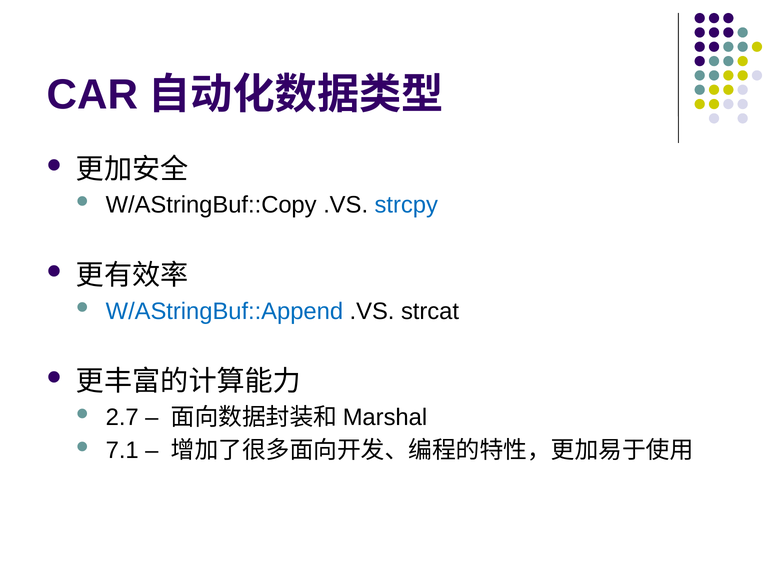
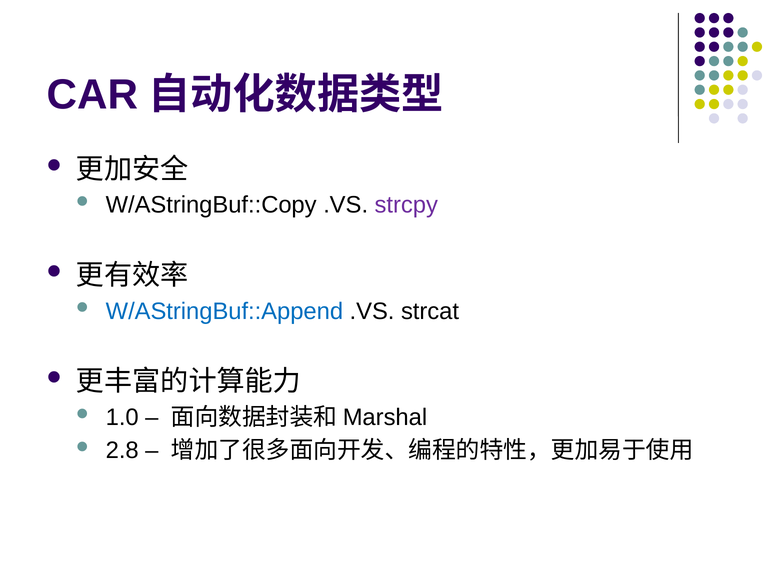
strcpy colour: blue -> purple
2.7: 2.7 -> 1.0
7.1: 7.1 -> 2.8
